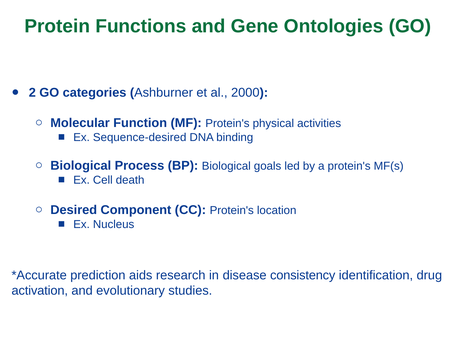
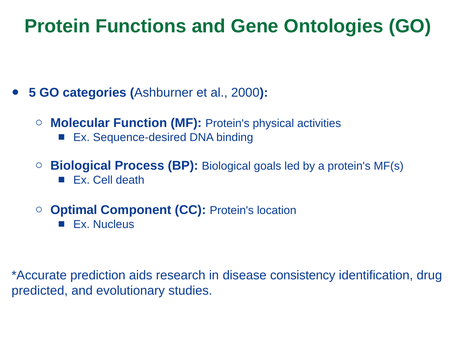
2: 2 -> 5
Desired: Desired -> Optimal
activation: activation -> predicted
